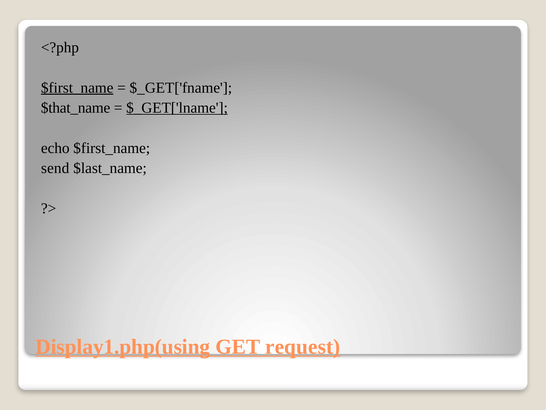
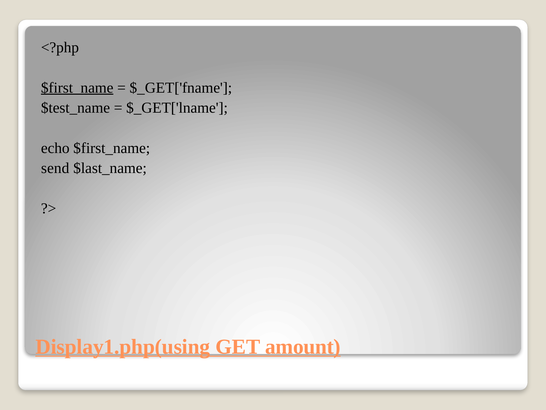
$that_name: $that_name -> $test_name
$_GET['lname underline: present -> none
request: request -> amount
